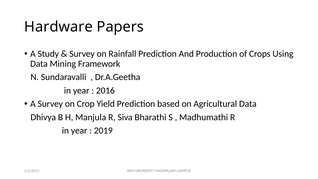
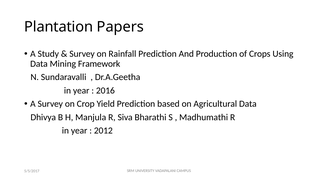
Hardware: Hardware -> Plantation
2019: 2019 -> 2012
